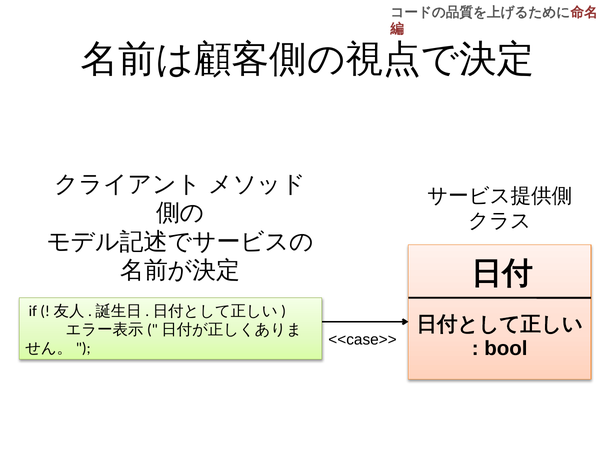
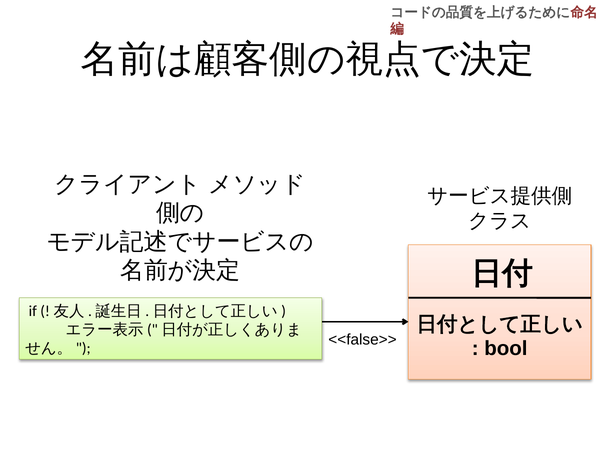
<<case>>: <<case>> -> <<false>>
